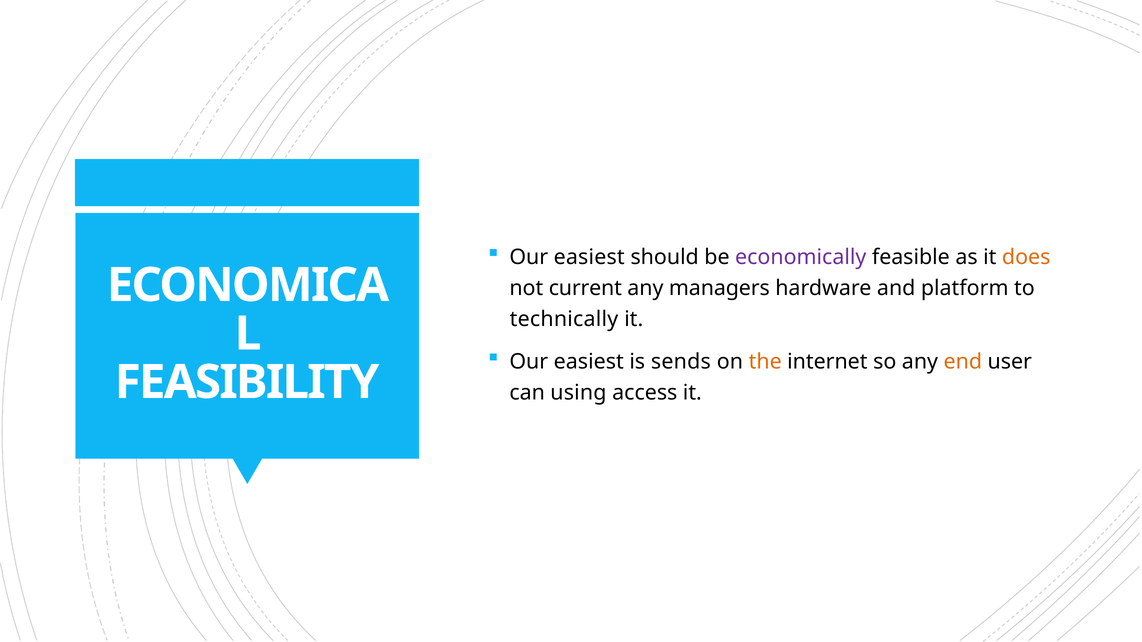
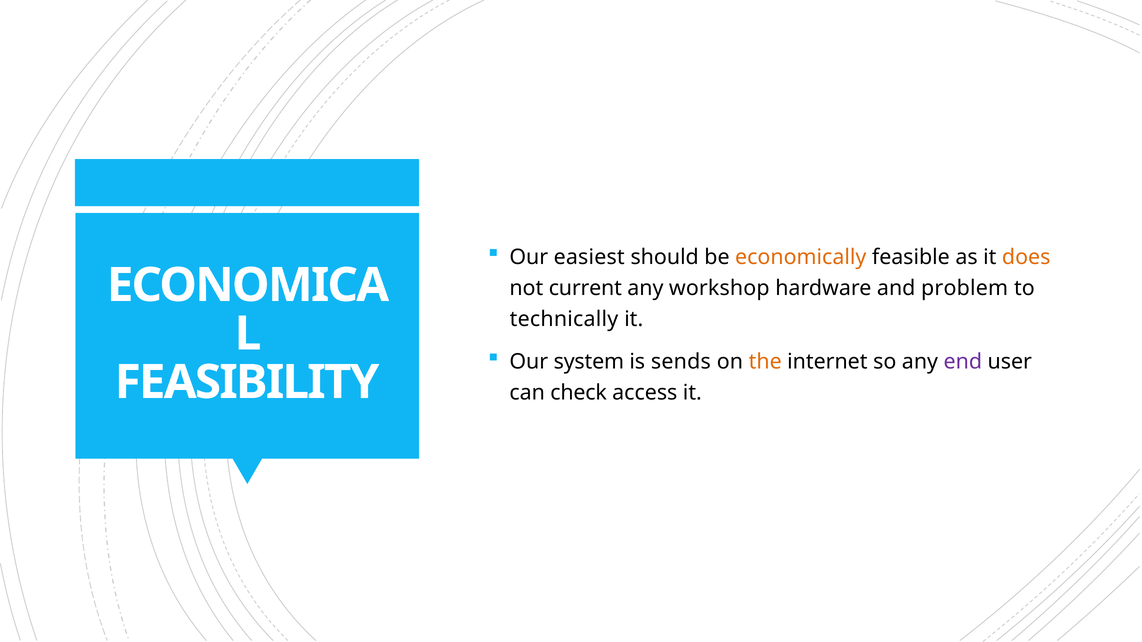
economically colour: purple -> orange
managers: managers -> workshop
platform: platform -> problem
easiest at (589, 362): easiest -> system
end colour: orange -> purple
using: using -> check
